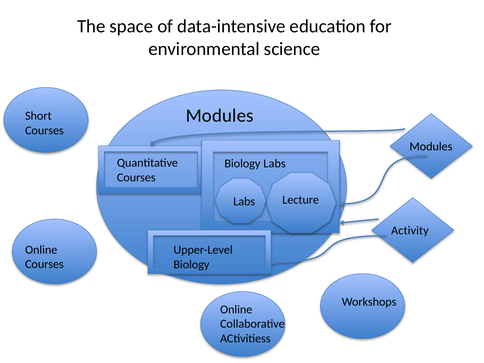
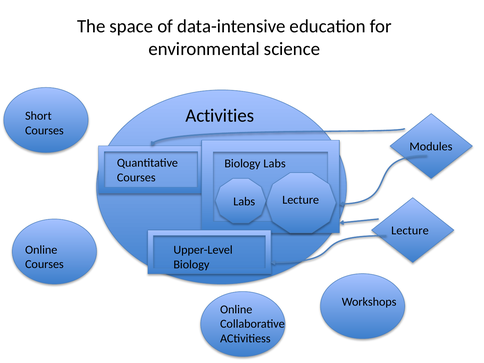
Modules at (220, 116): Modules -> Activities
Activity at (410, 231): Activity -> Lecture
